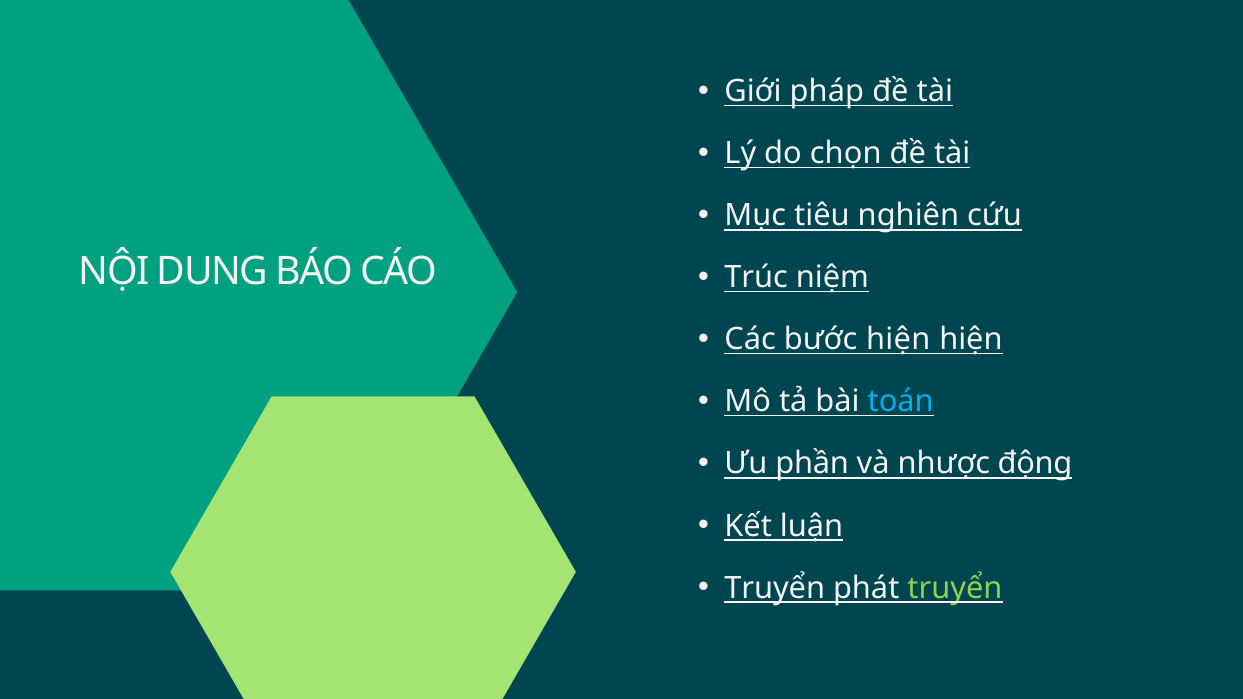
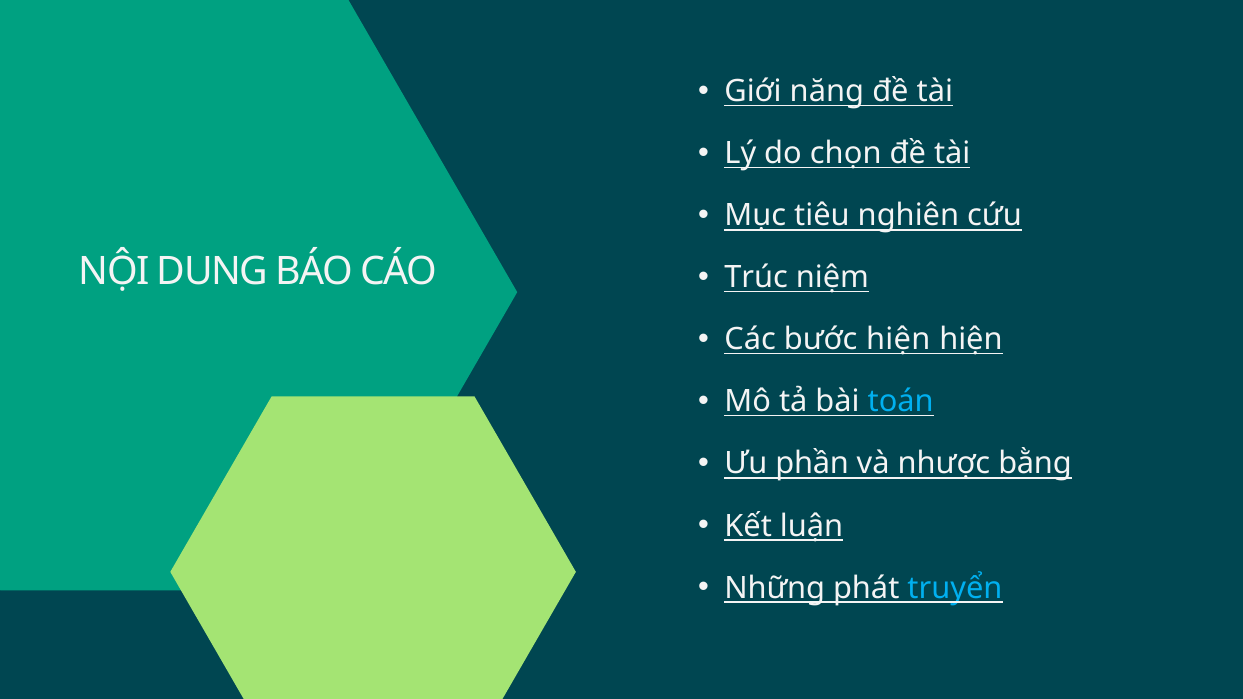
pháp: pháp -> năng
động: động -> bằng
Truyển at (775, 588): Truyển -> Những
truyển at (955, 588) colour: light green -> light blue
